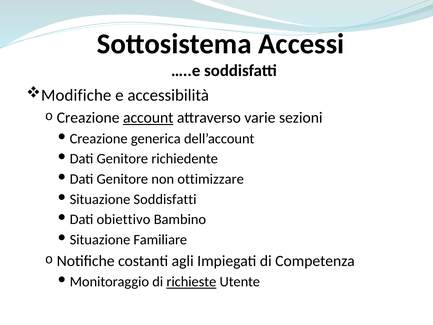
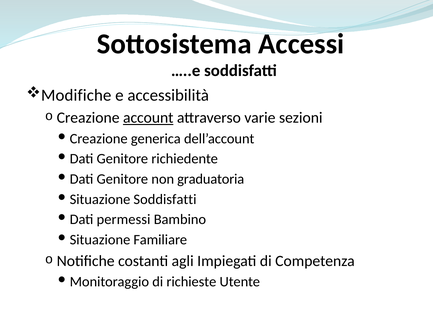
ottimizzare: ottimizzare -> graduatoria
obiettivo: obiettivo -> permessi
richieste underline: present -> none
